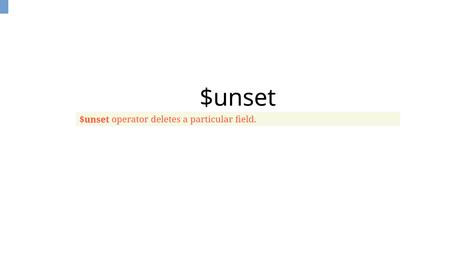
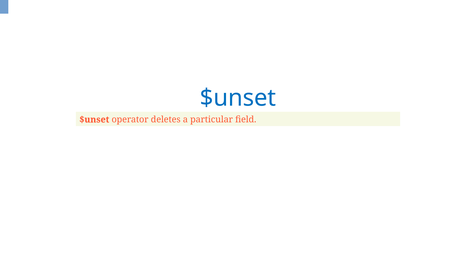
$unset at (238, 98) colour: black -> blue
